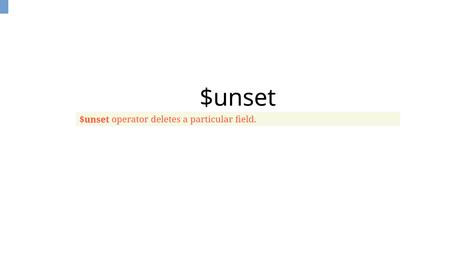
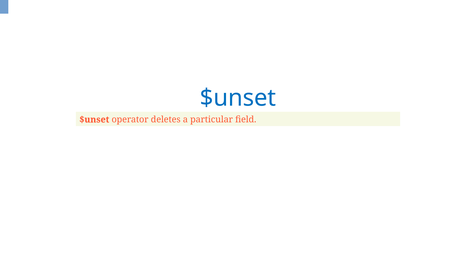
$unset at (238, 98) colour: black -> blue
